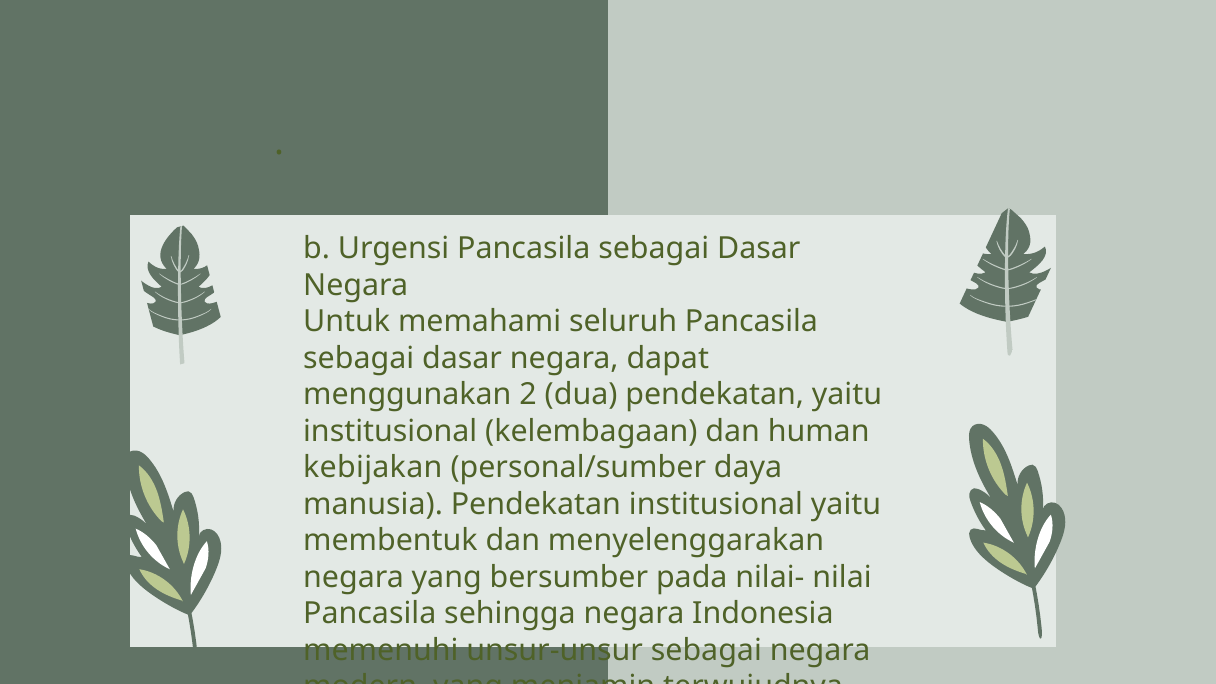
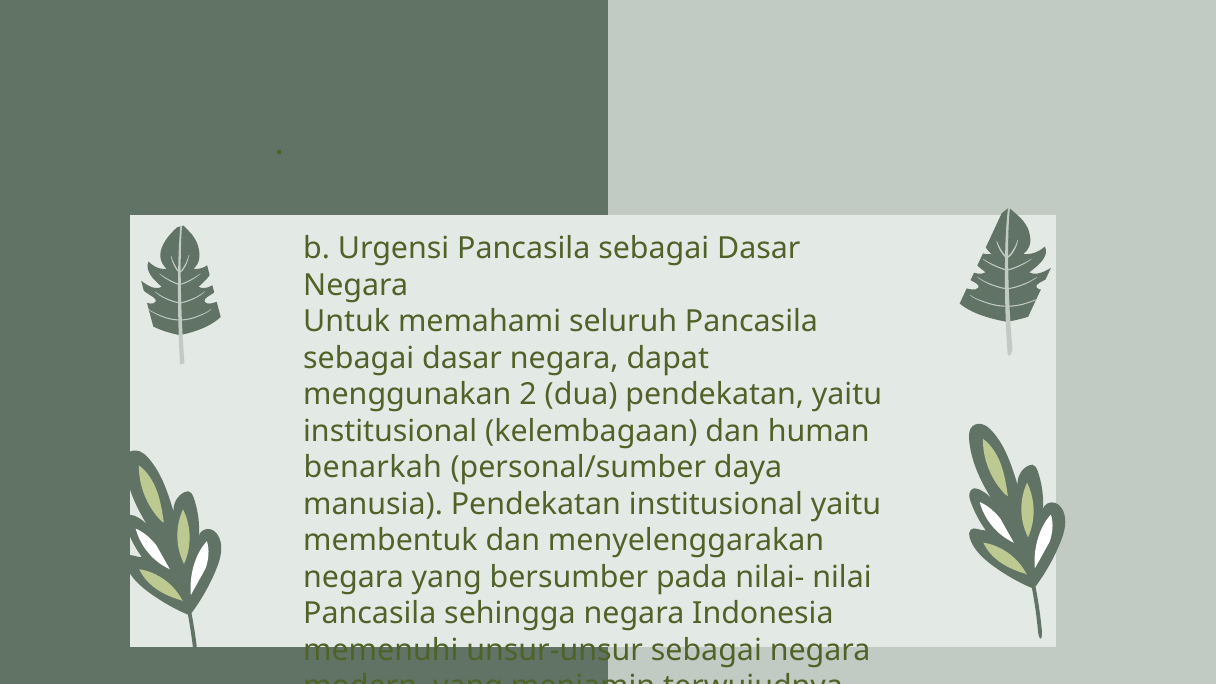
kebijakan: kebijakan -> benarkah
